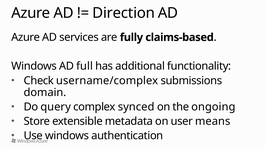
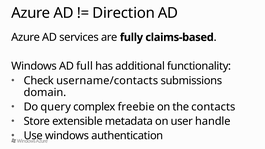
username/complex: username/complex -> username/contacts
synced: synced -> freebie
ongoing: ongoing -> contacts
means: means -> handle
